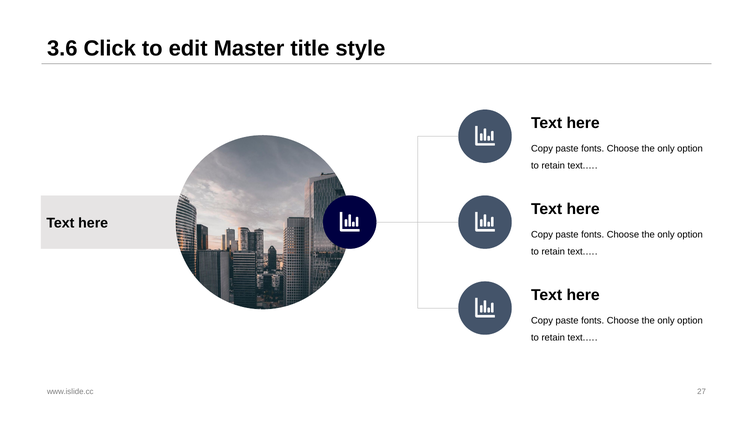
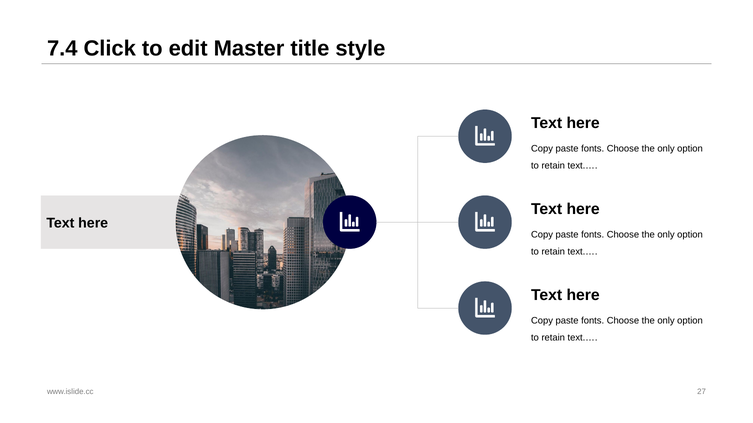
3.6: 3.6 -> 7.4
